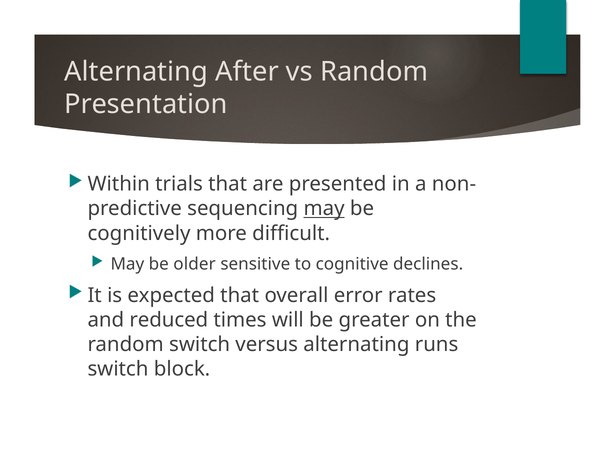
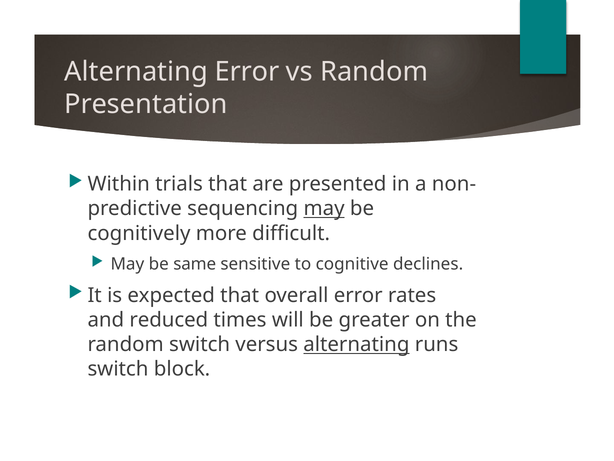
Alternating After: After -> Error
older: older -> same
alternating at (356, 344) underline: none -> present
